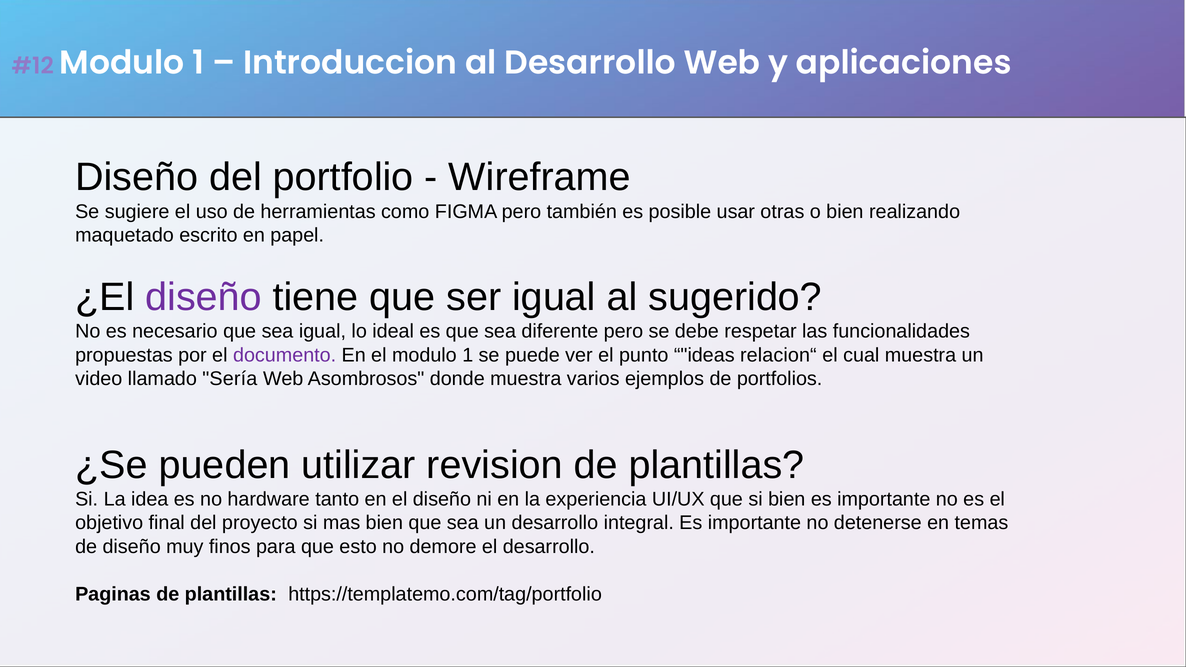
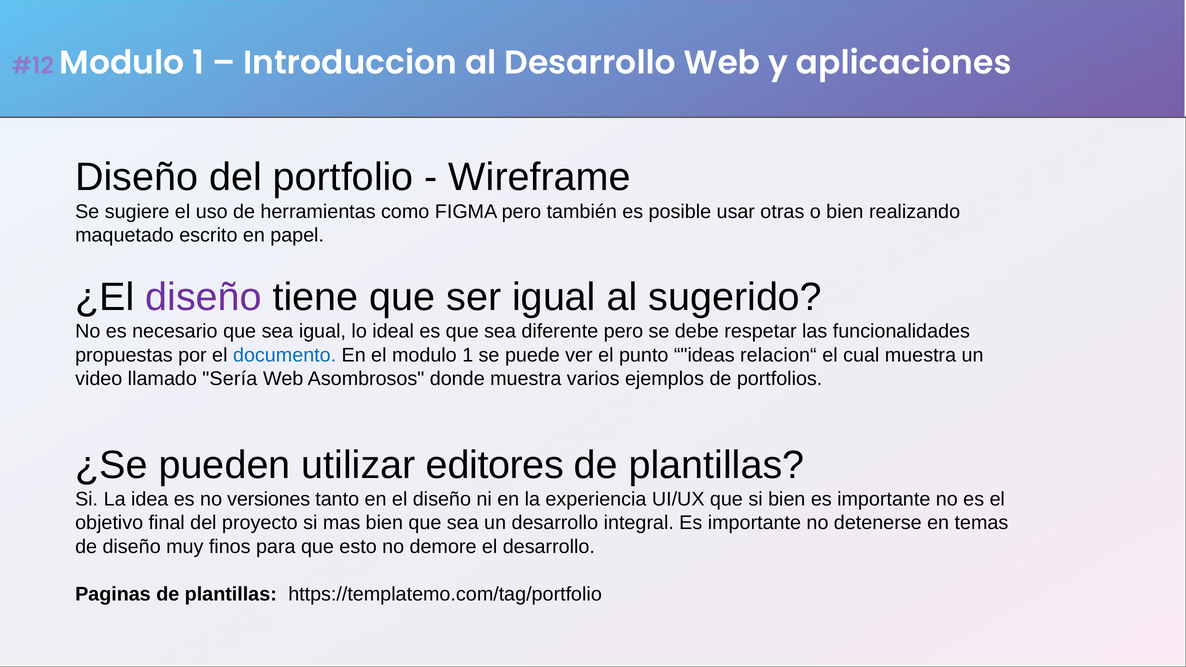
documento colour: purple -> blue
revision: revision -> editores
hardware: hardware -> versiones
